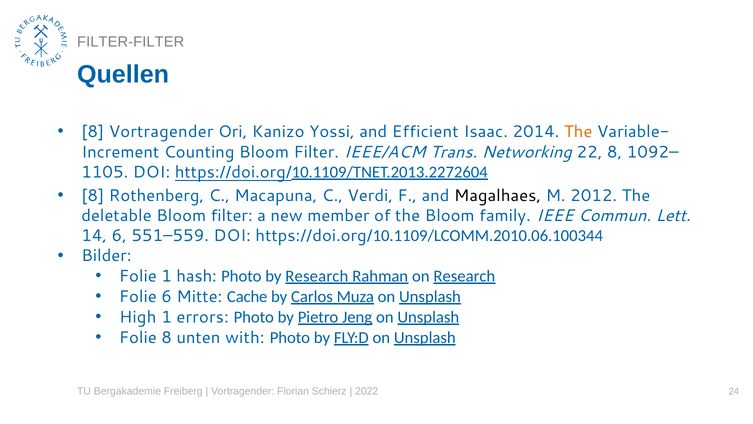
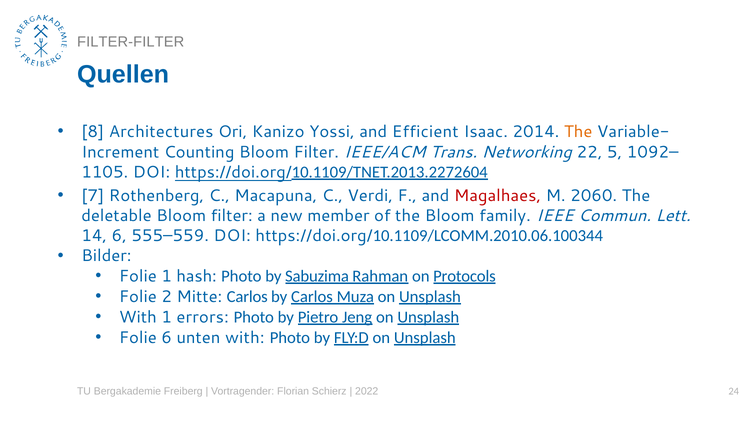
8 Vortragender: Vortragender -> Architectures
22 8: 8 -> 5
8 at (93, 196): 8 -> 7
Magalhaes colour: black -> red
2012: 2012 -> 2060
551–559: 551–559 -> 555–559
by Research: Research -> Sabuzima
on Research: Research -> Protocols
Folie 6: 6 -> 2
Mitte Cache: Cache -> Carlos
High at (138, 317): High -> With
Folie 8: 8 -> 6
